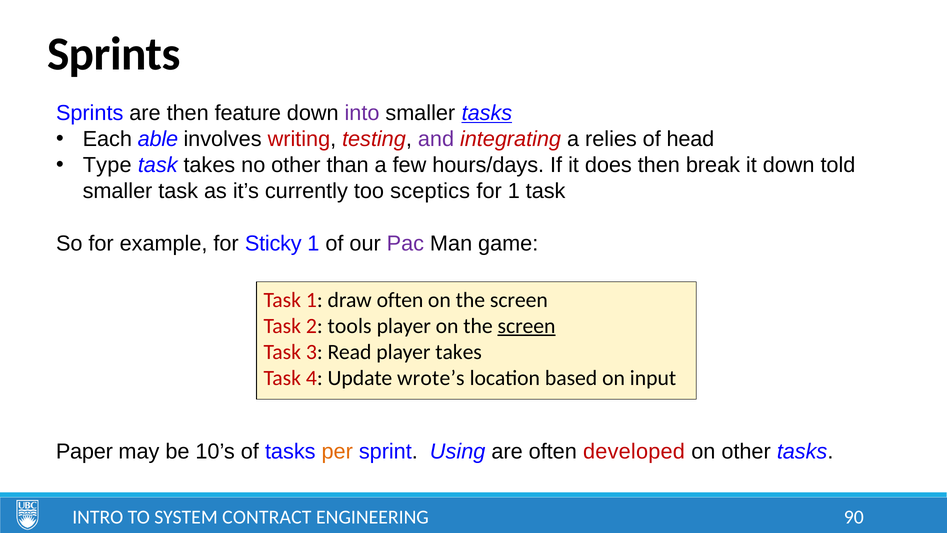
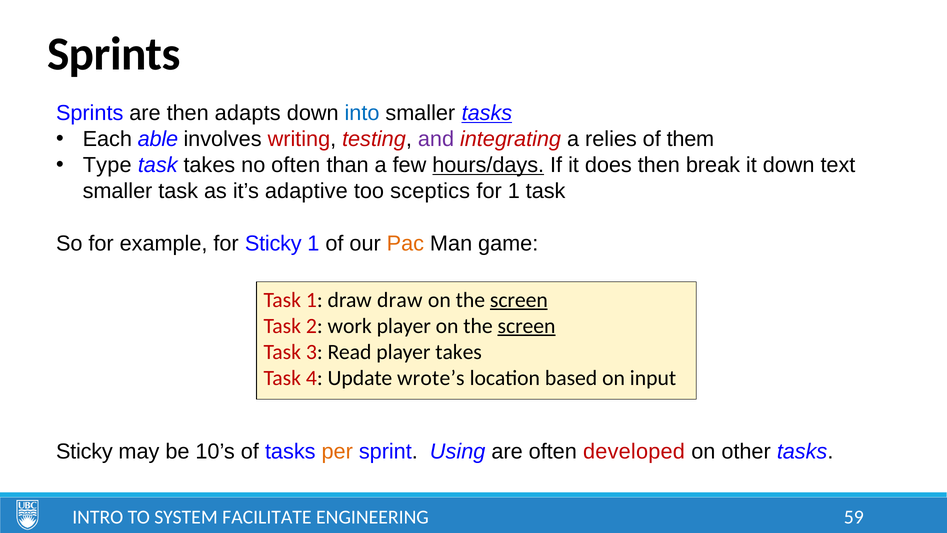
feature: feature -> adapts
into colour: purple -> blue
head: head -> them
no other: other -> often
hours/days underline: none -> present
told: told -> text
currently: currently -> adaptive
Pac colour: purple -> orange
draw often: often -> draw
screen at (519, 300) underline: none -> present
tools: tools -> work
Paper at (84, 451): Paper -> Sticky
CONTRACT: CONTRACT -> FACILITATE
90: 90 -> 59
